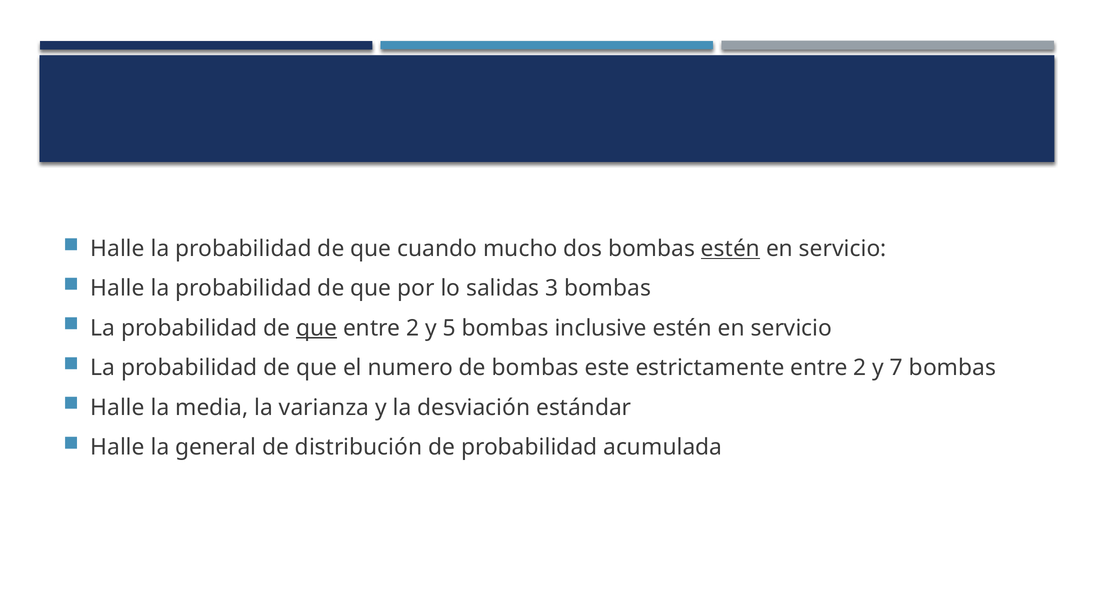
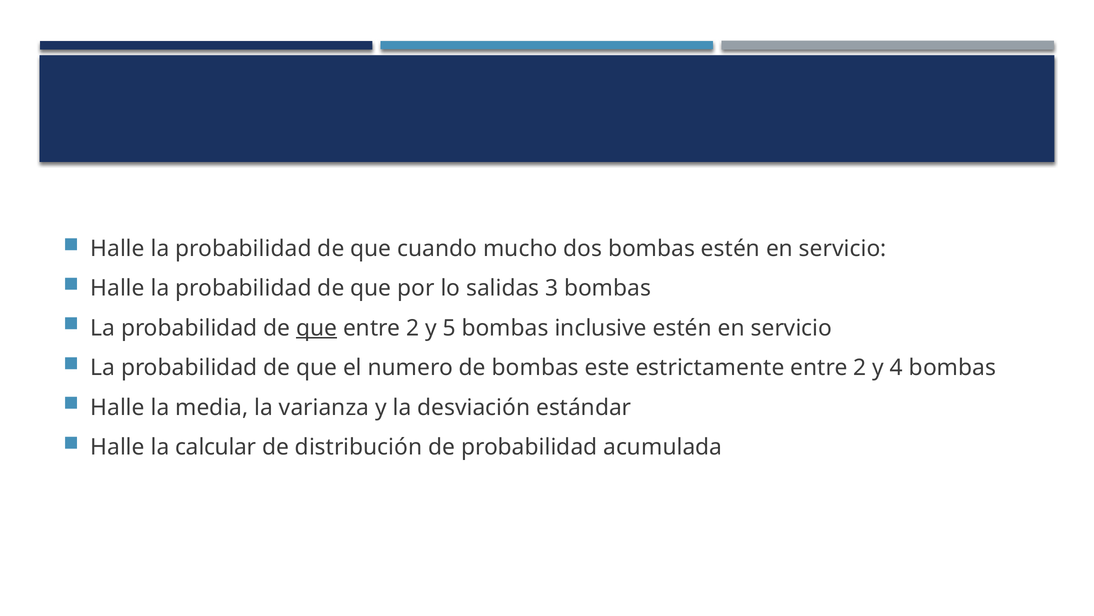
estén at (730, 248) underline: present -> none
7: 7 -> 4
general: general -> calcular
